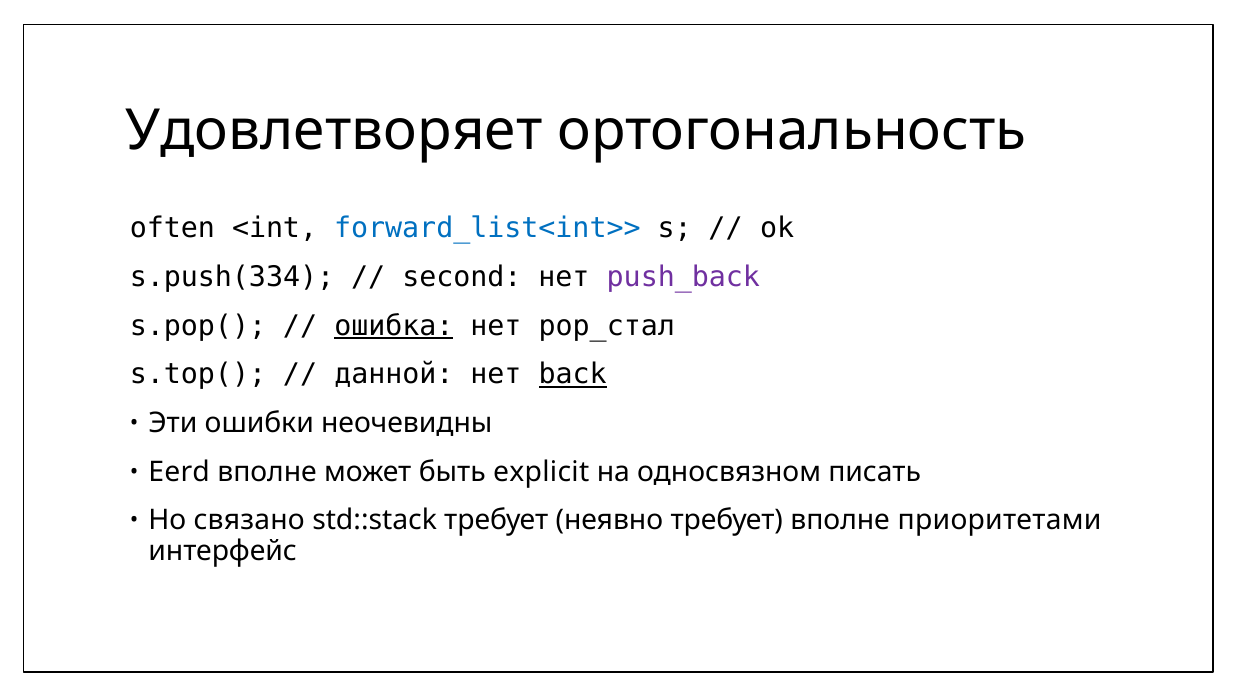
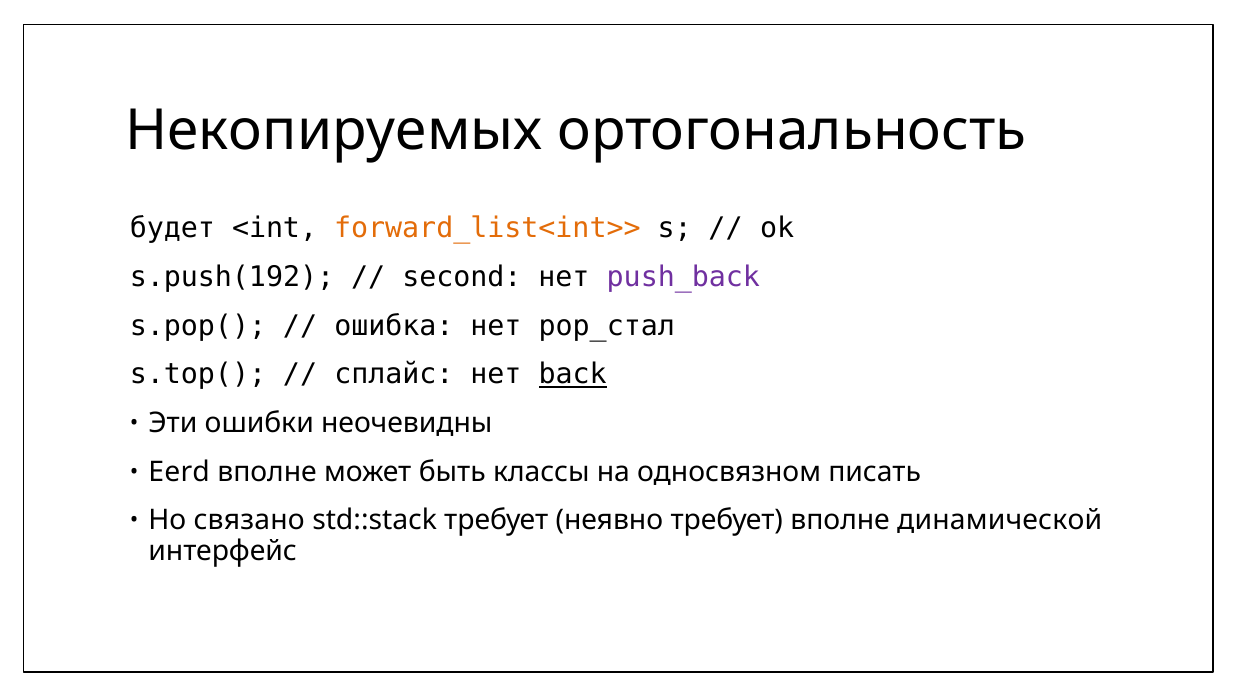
Удовлетворяет: Удовлетворяет -> Некопируемых
often: often -> будет
forward_list<int>> colour: blue -> orange
s.push(334: s.push(334 -> s.push(192
ошибка underline: present -> none
данной: данной -> сплайс
explicit: explicit -> классы
приоритетами: приоритетами -> динамической
